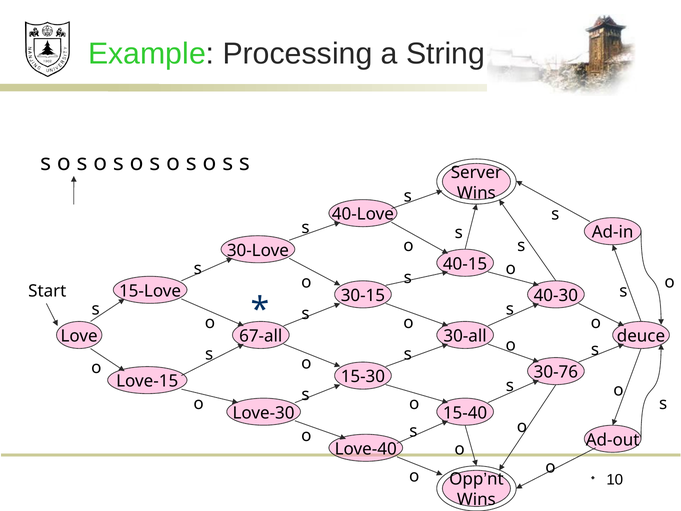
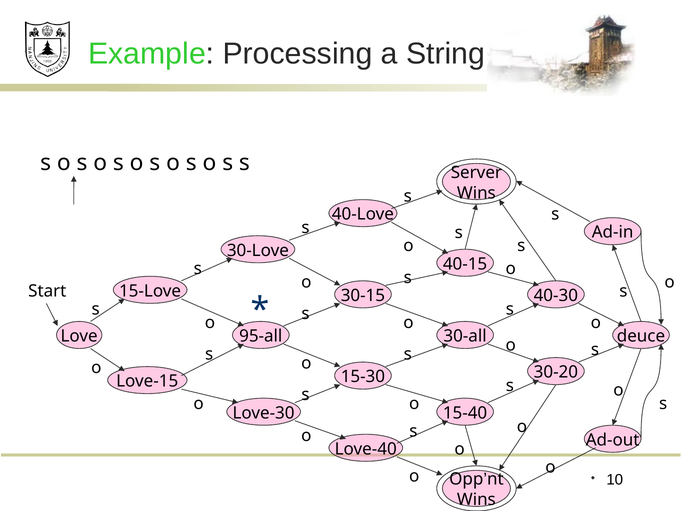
67-all: 67-all -> 95-all
30-76: 30-76 -> 30-20
